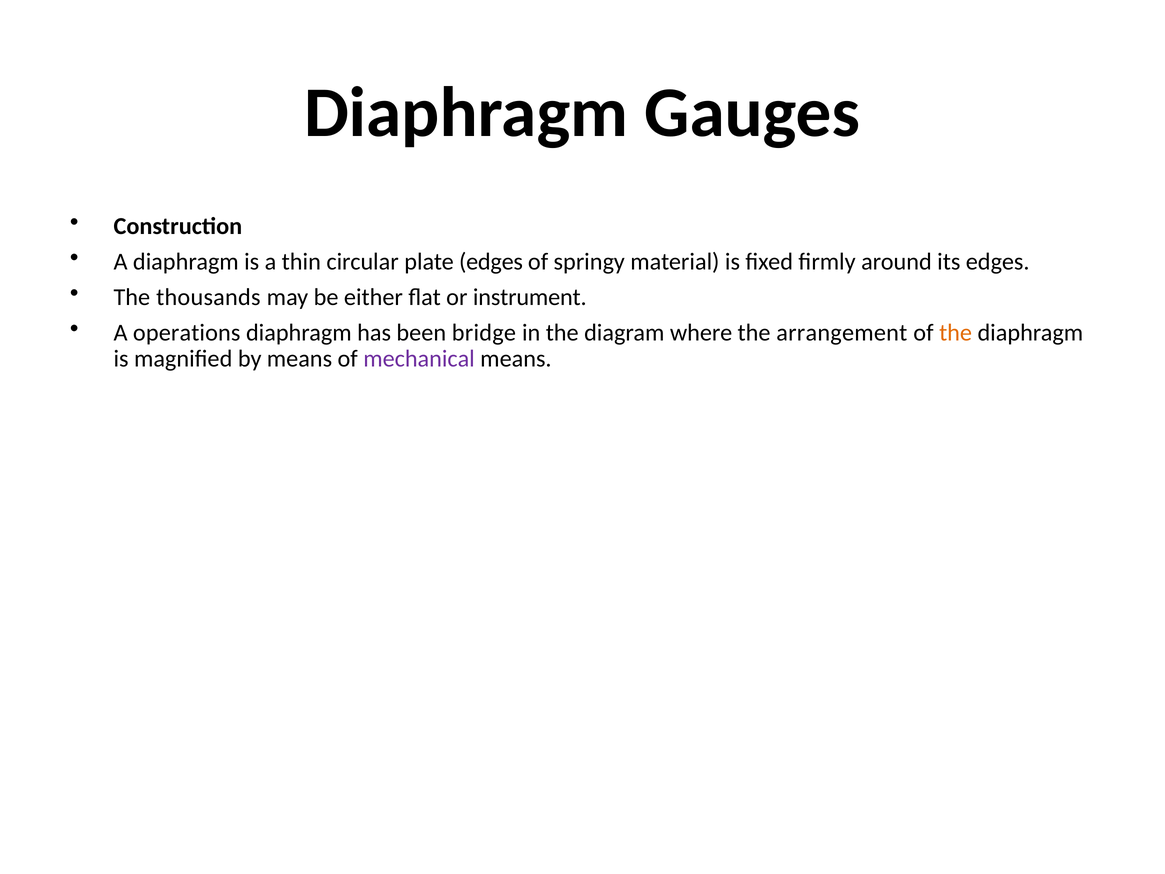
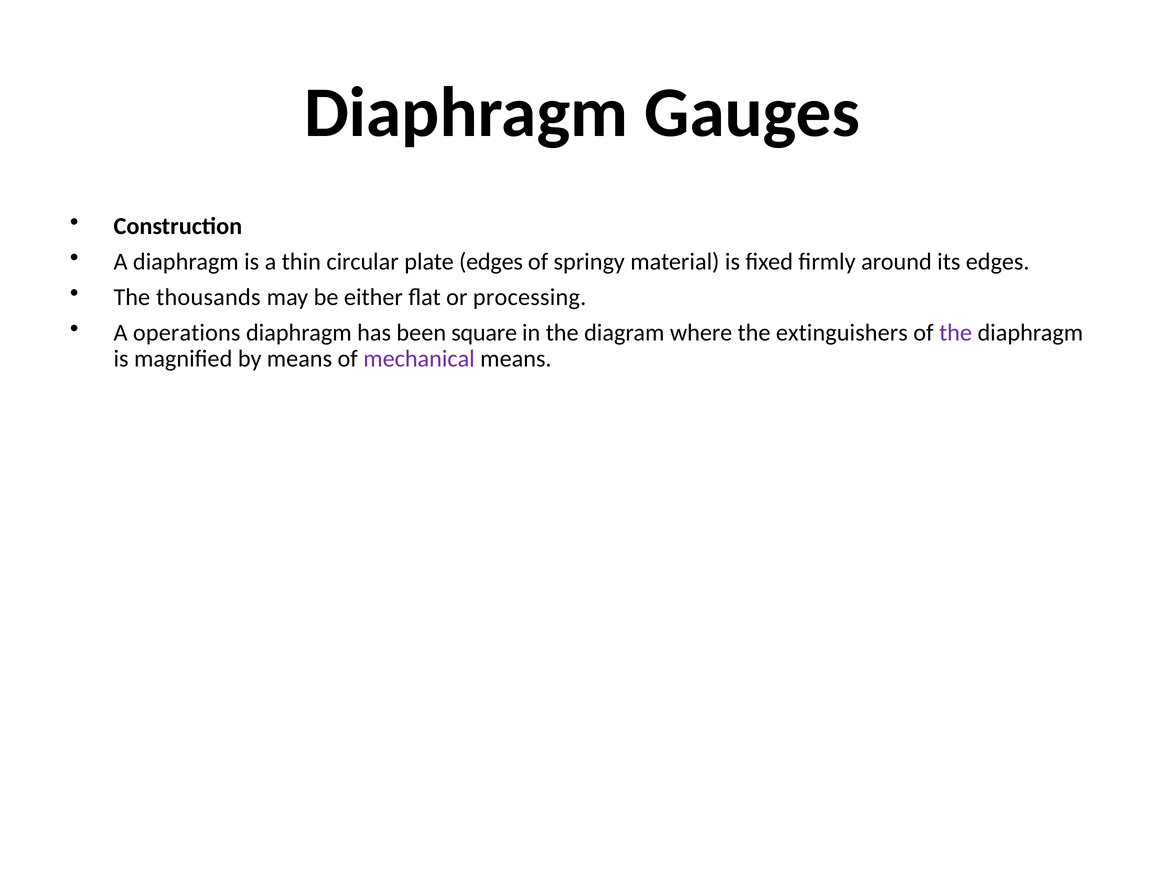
instrument: instrument -> processing
bridge: bridge -> square
arrangement: arrangement -> extinguishers
the at (956, 333) colour: orange -> purple
